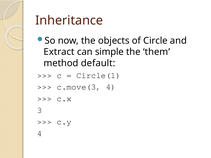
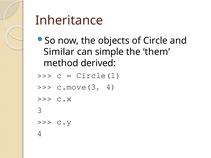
Extract: Extract -> Similar
default: default -> derived
